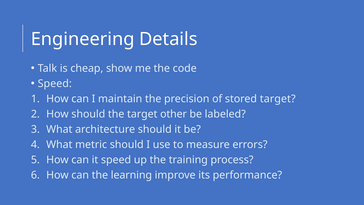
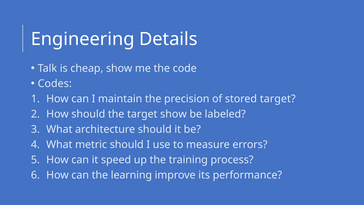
Speed at (55, 83): Speed -> Codes
target other: other -> show
